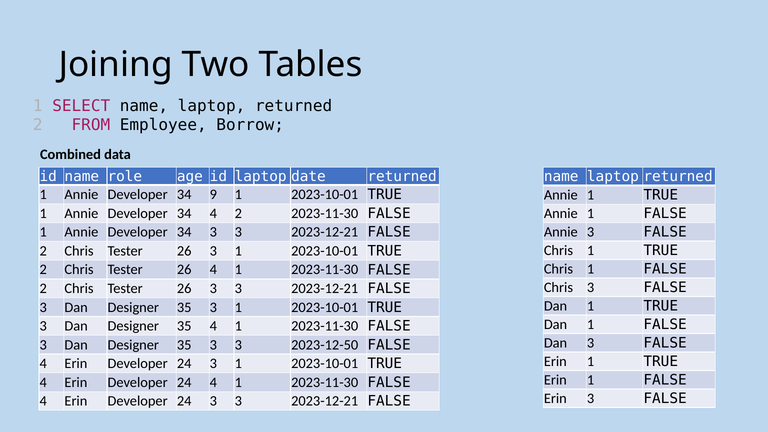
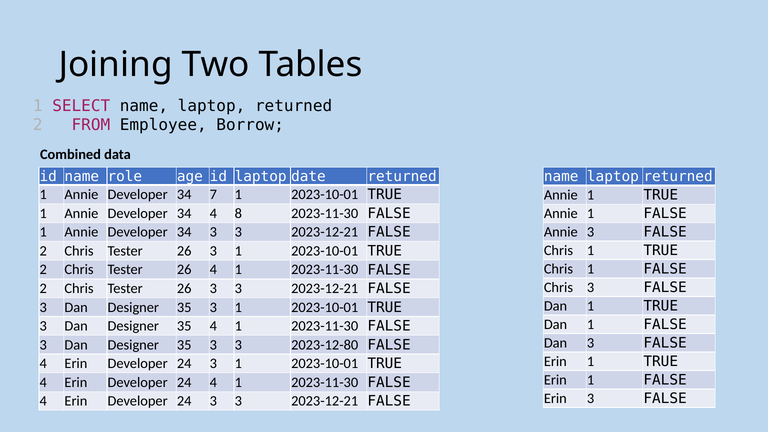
9: 9 -> 7
4 2: 2 -> 8
2023-12-50: 2023-12-50 -> 2023-12-80
